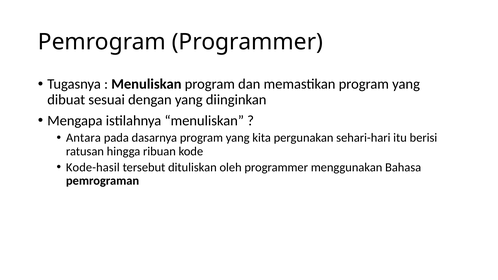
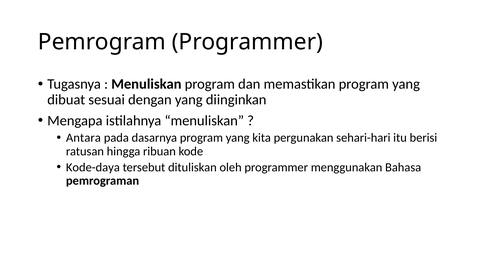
Kode-hasil: Kode-hasil -> Kode-daya
